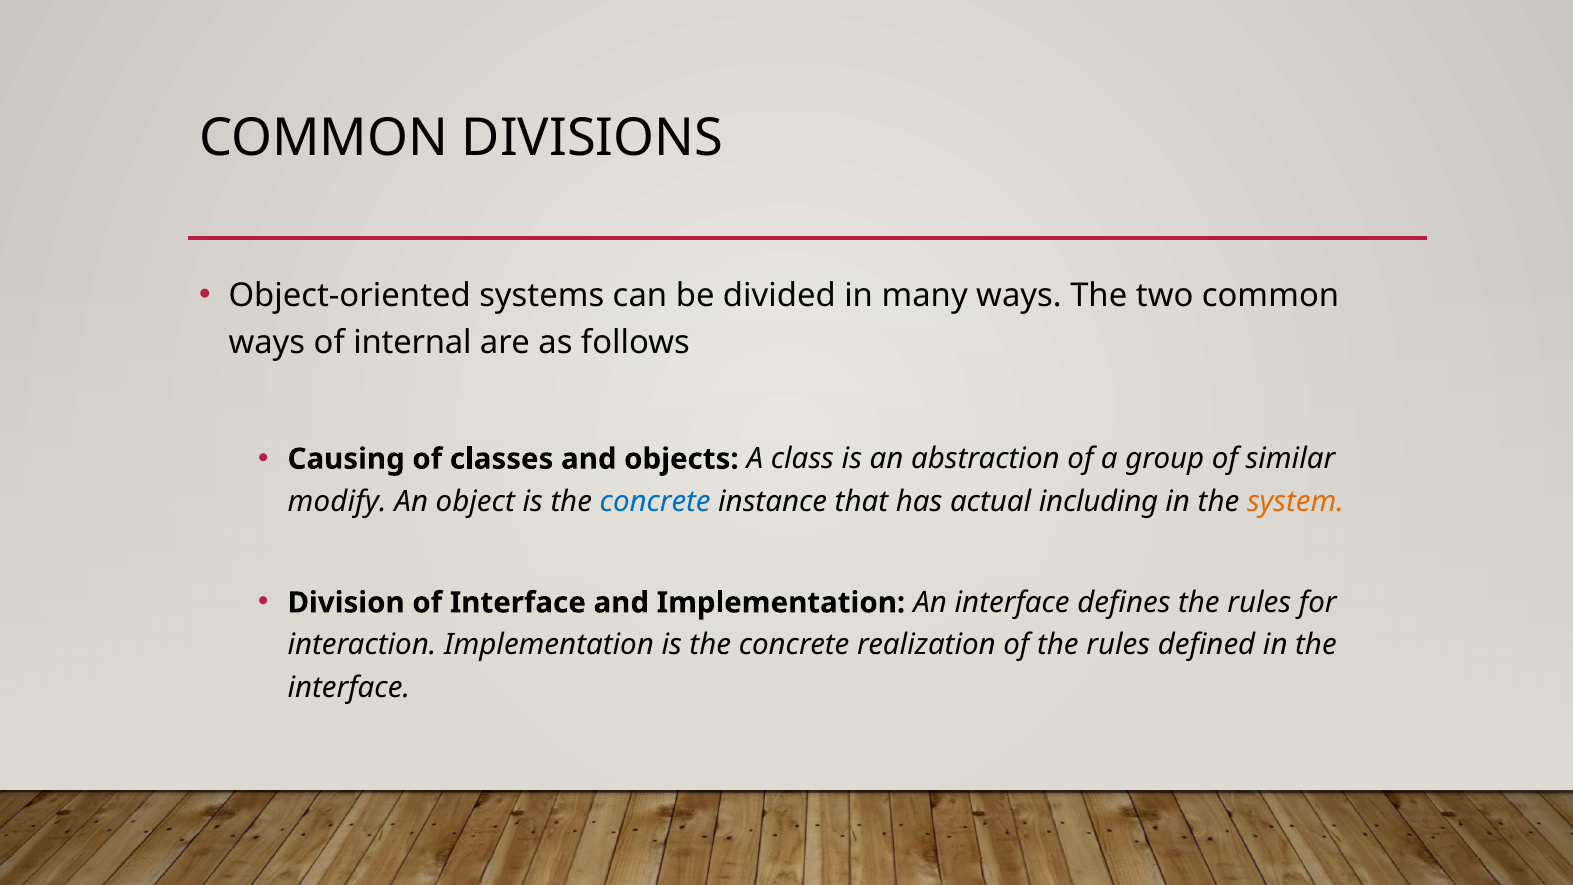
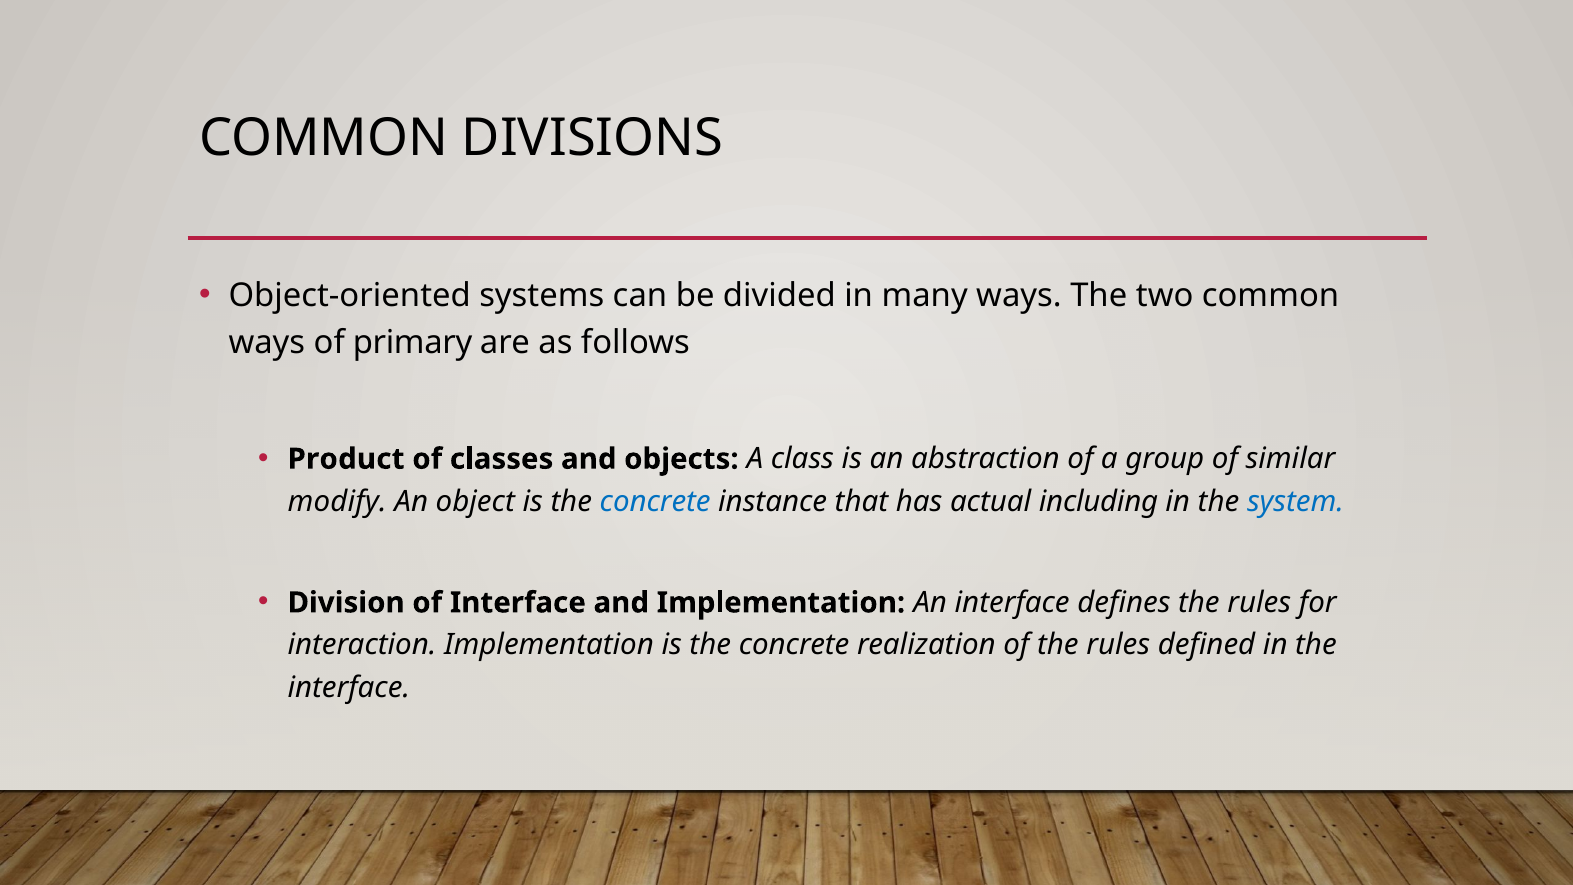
internal: internal -> primary
Causing: Causing -> Product
system colour: orange -> blue
